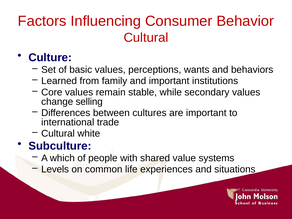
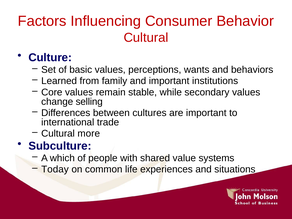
white: white -> more
Levels: Levels -> Today
